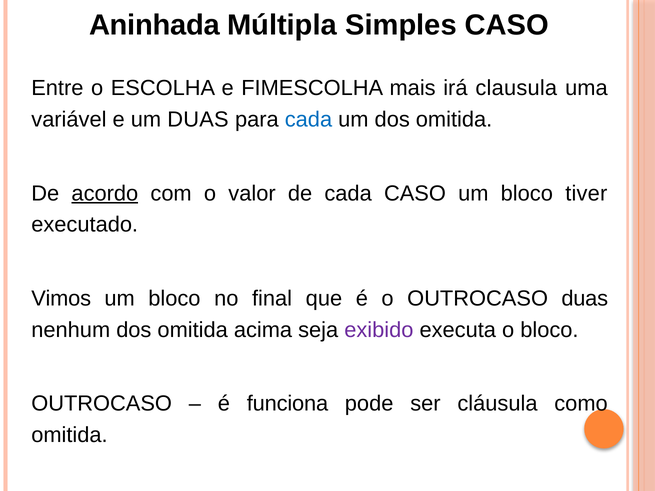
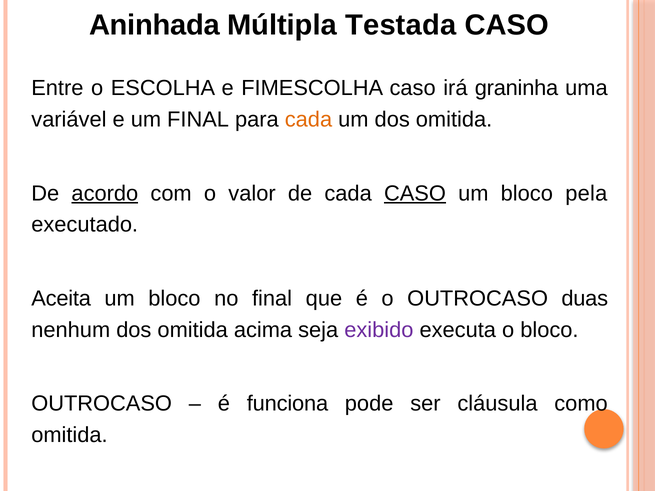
Simples: Simples -> Testada
FIMESCOLHA mais: mais -> caso
clausula: clausula -> graninha
um DUAS: DUAS -> FINAL
cada at (308, 120) colour: blue -> orange
CASO at (415, 193) underline: none -> present
tiver: tiver -> pela
Vimos: Vimos -> Aceita
